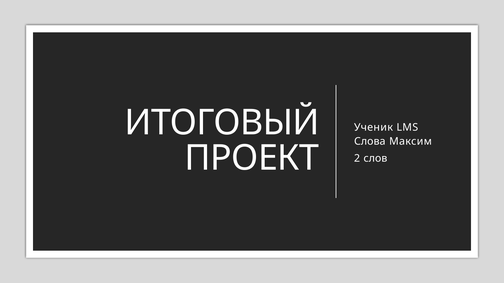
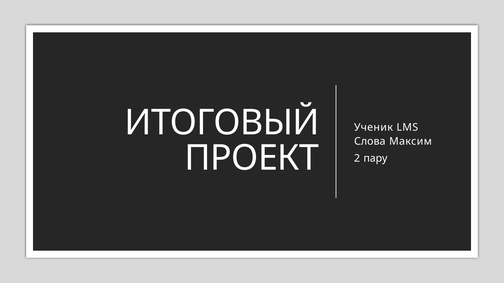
слов: слов -> пару
